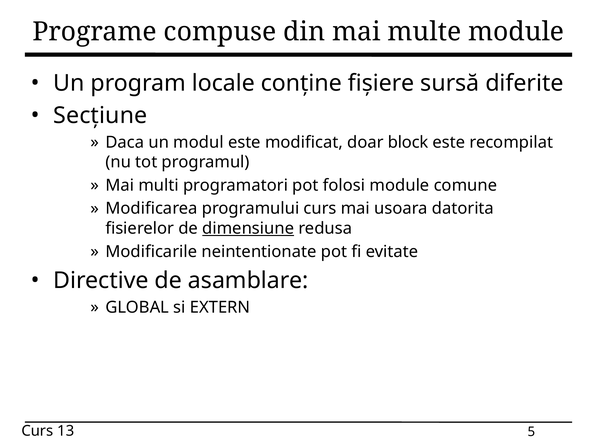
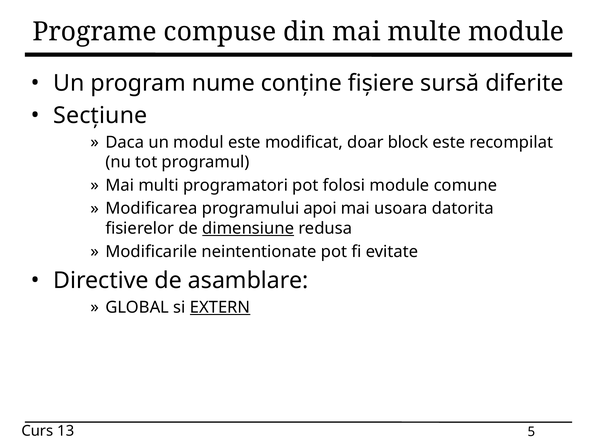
locale: locale -> nume
programului curs: curs -> apoi
EXTERN underline: none -> present
